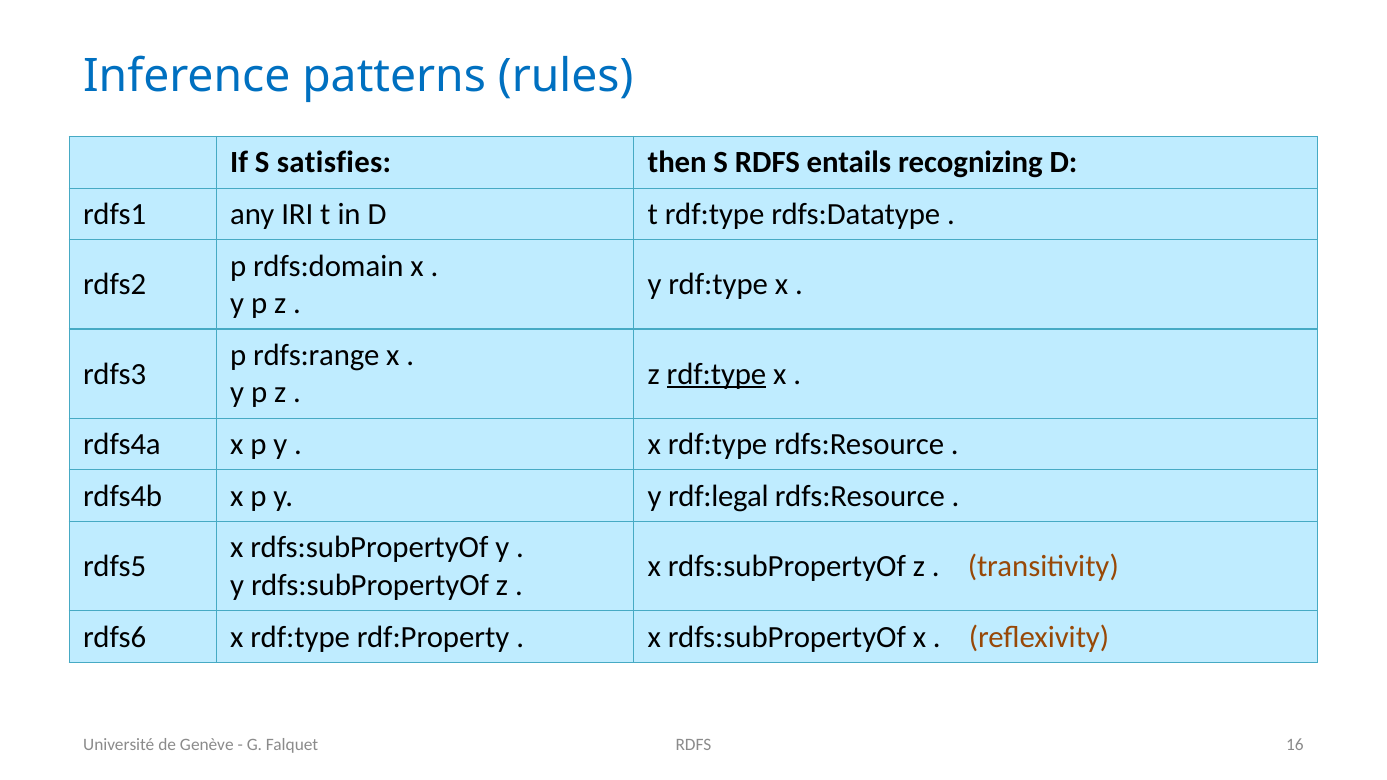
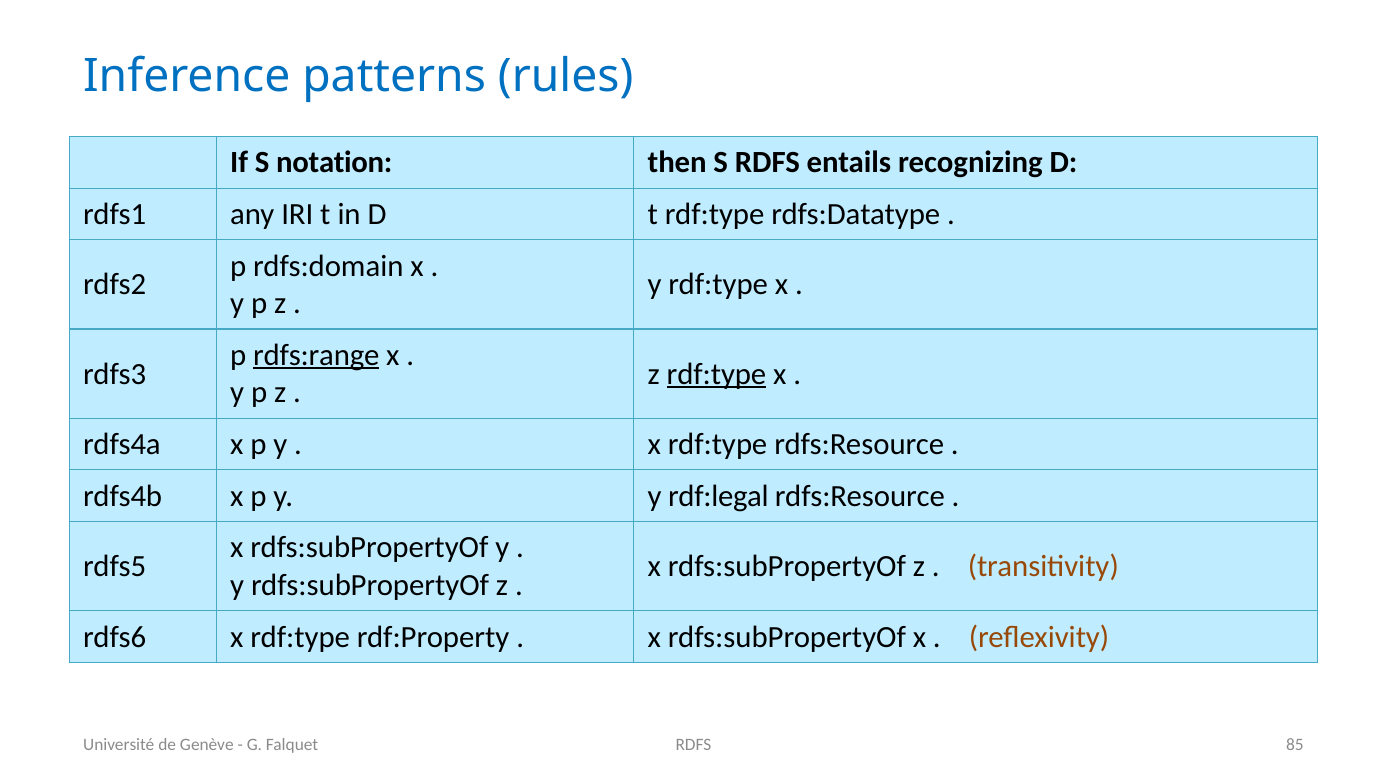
satisfies: satisfies -> notation
rdfs:range underline: none -> present
16: 16 -> 85
